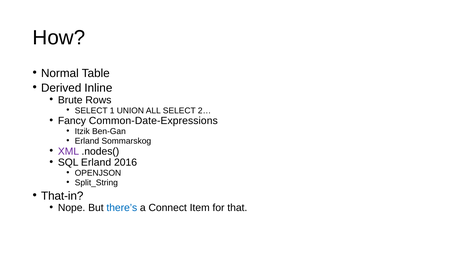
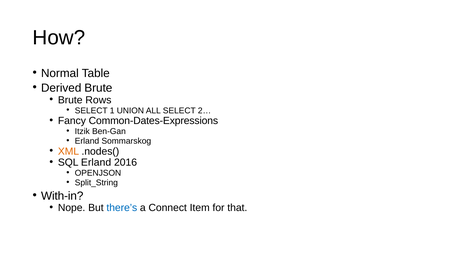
Derived Inline: Inline -> Brute
Common-Date-Expressions: Common-Date-Expressions -> Common-Dates-Expressions
XML colour: purple -> orange
That-in: That-in -> With-in
